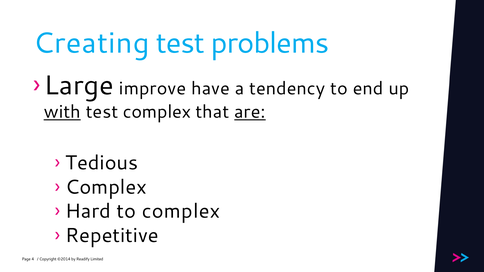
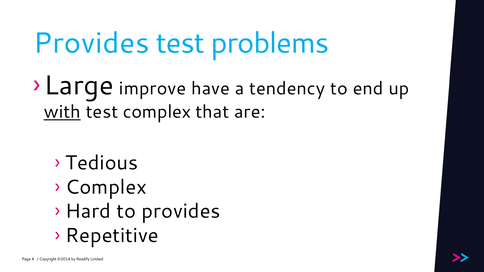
Creating at (91, 43): Creating -> Provides
are underline: present -> none
to complex: complex -> provides
